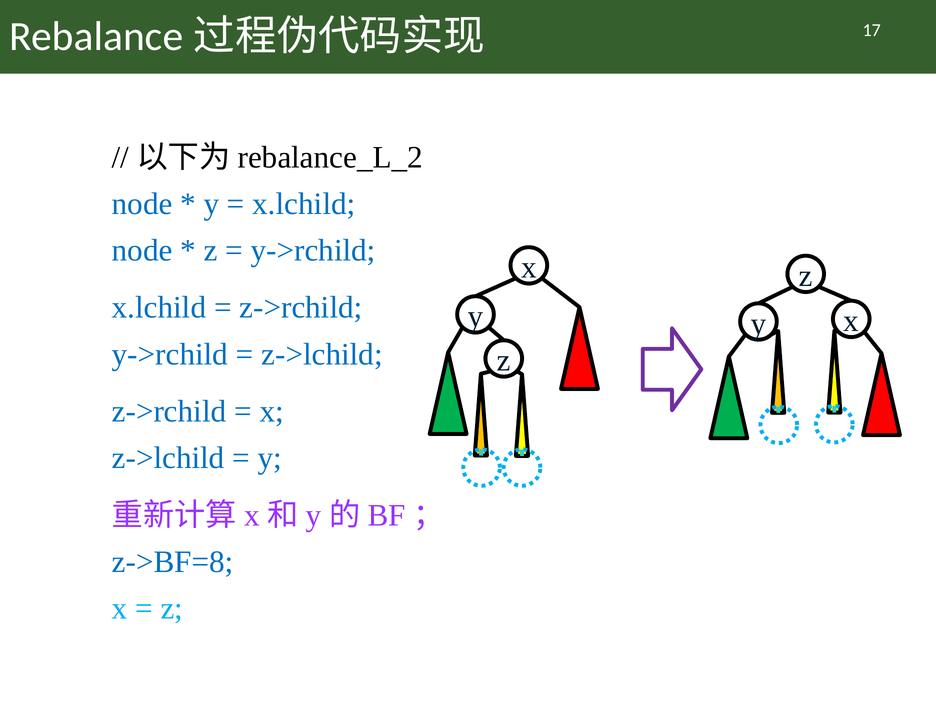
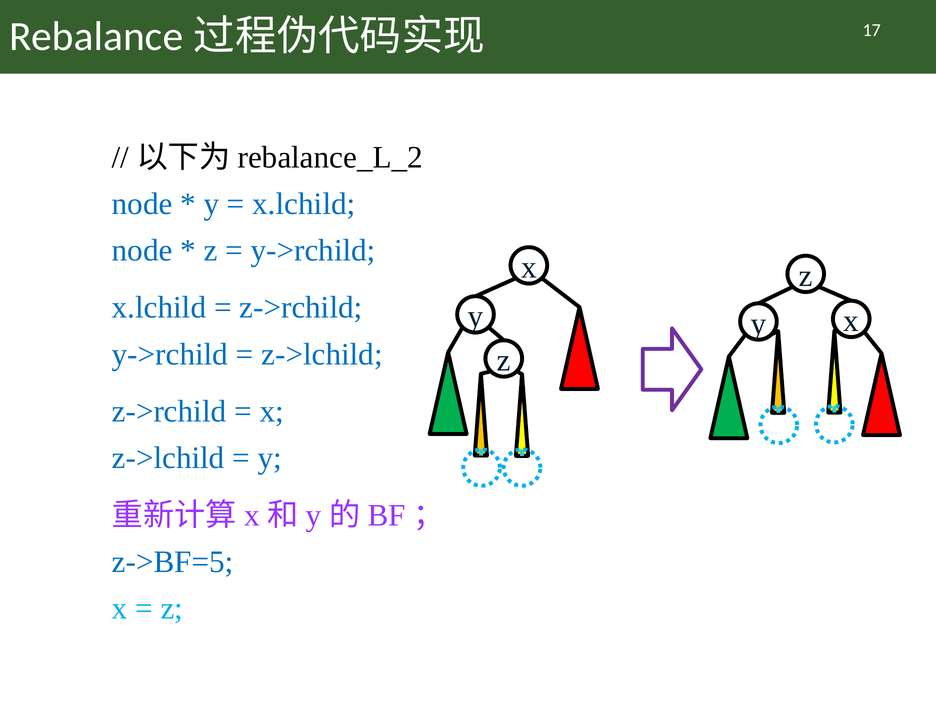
z->BF=8: z->BF=8 -> z->BF=5
